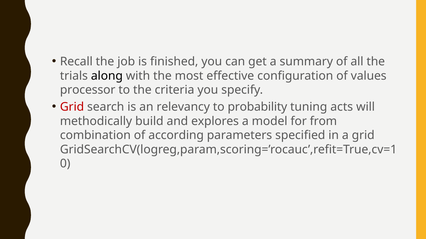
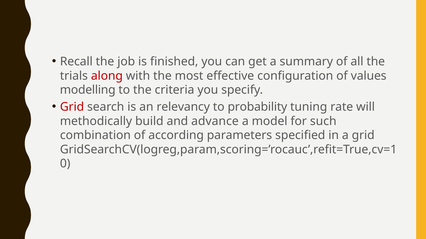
along colour: black -> red
processor: processor -> modelling
acts: acts -> rate
explores: explores -> advance
from: from -> such
